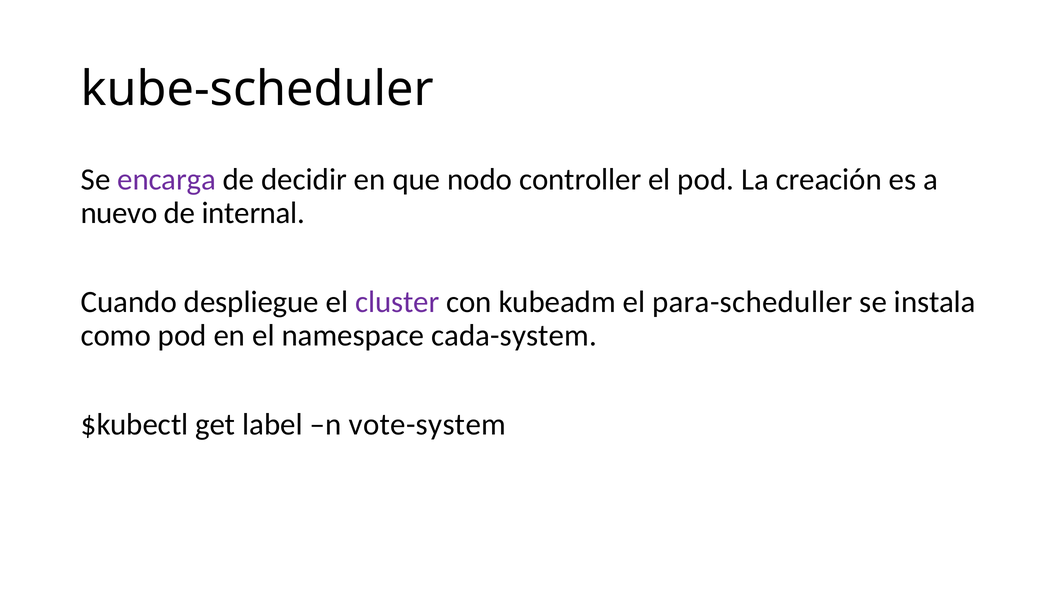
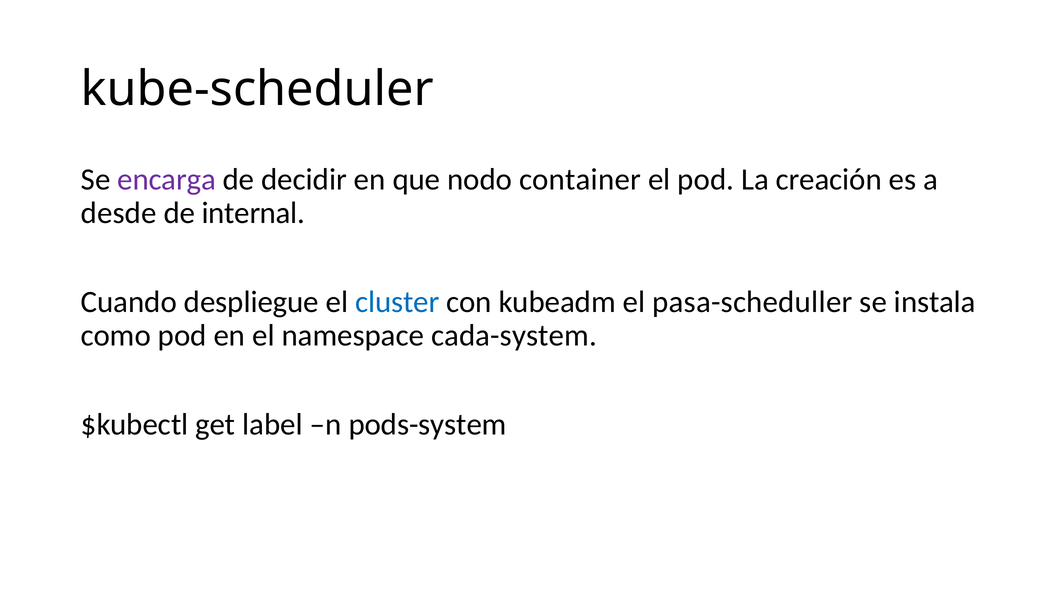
controller: controller -> container
nuevo: nuevo -> desde
cluster colour: purple -> blue
para-scheduller: para-scheduller -> pasa-scheduller
vote-system: vote-system -> pods-system
